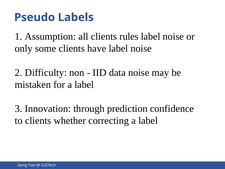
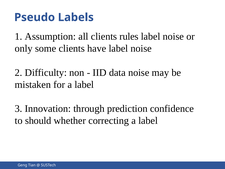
to clients: clients -> should
